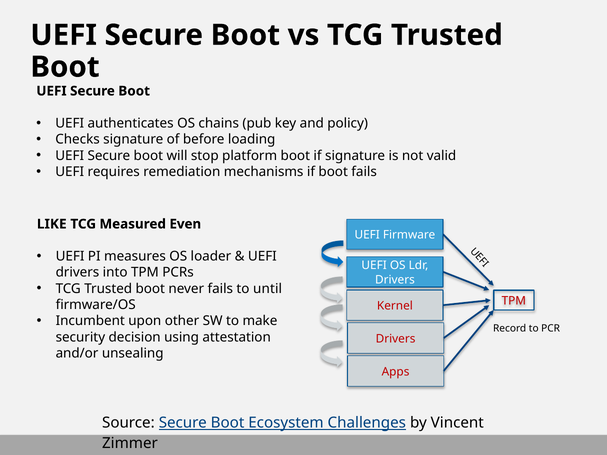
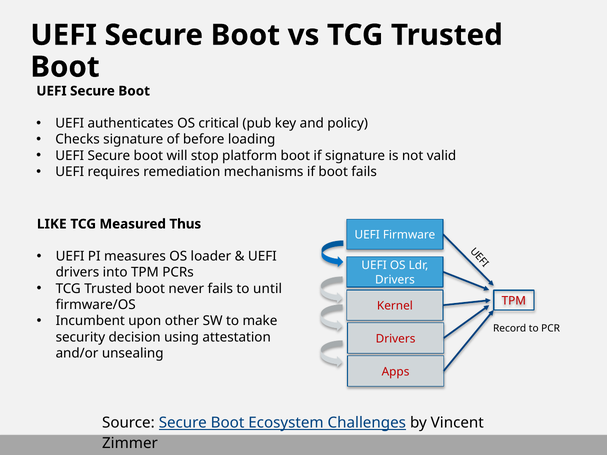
chains: chains -> critical
Even: Even -> Thus
